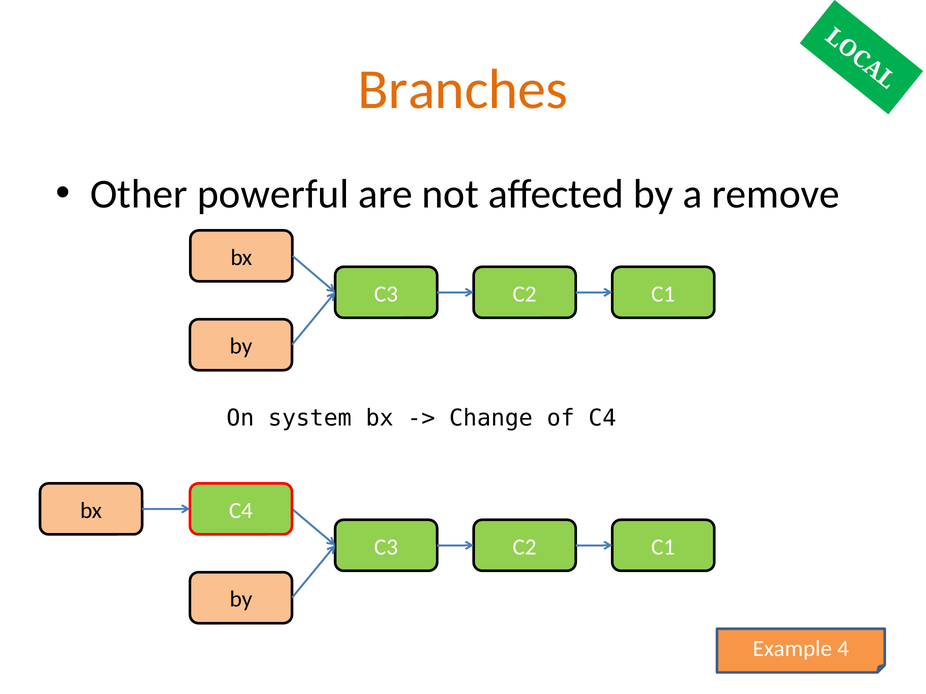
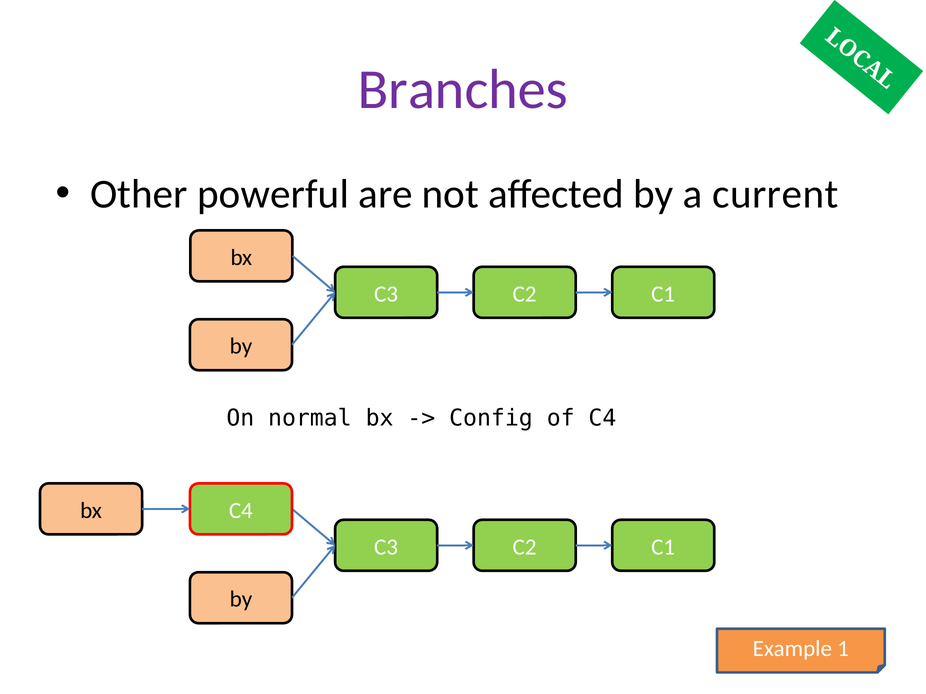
Branches colour: orange -> purple
remove: remove -> current
system: system -> normal
Change: Change -> Config
4: 4 -> 1
